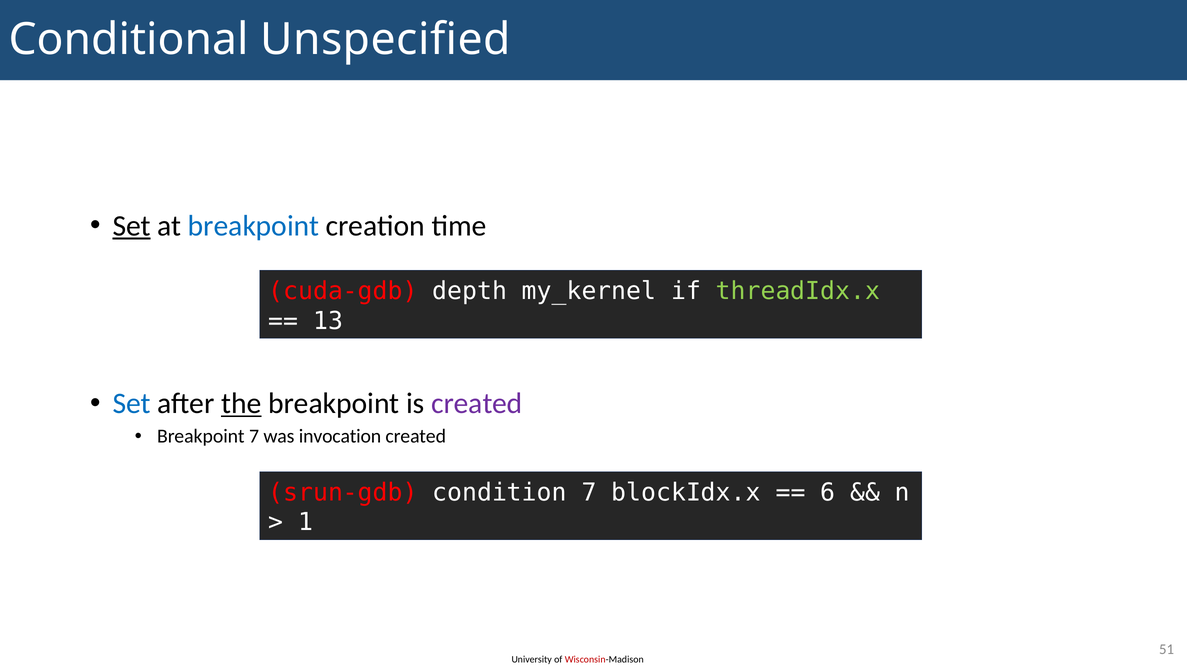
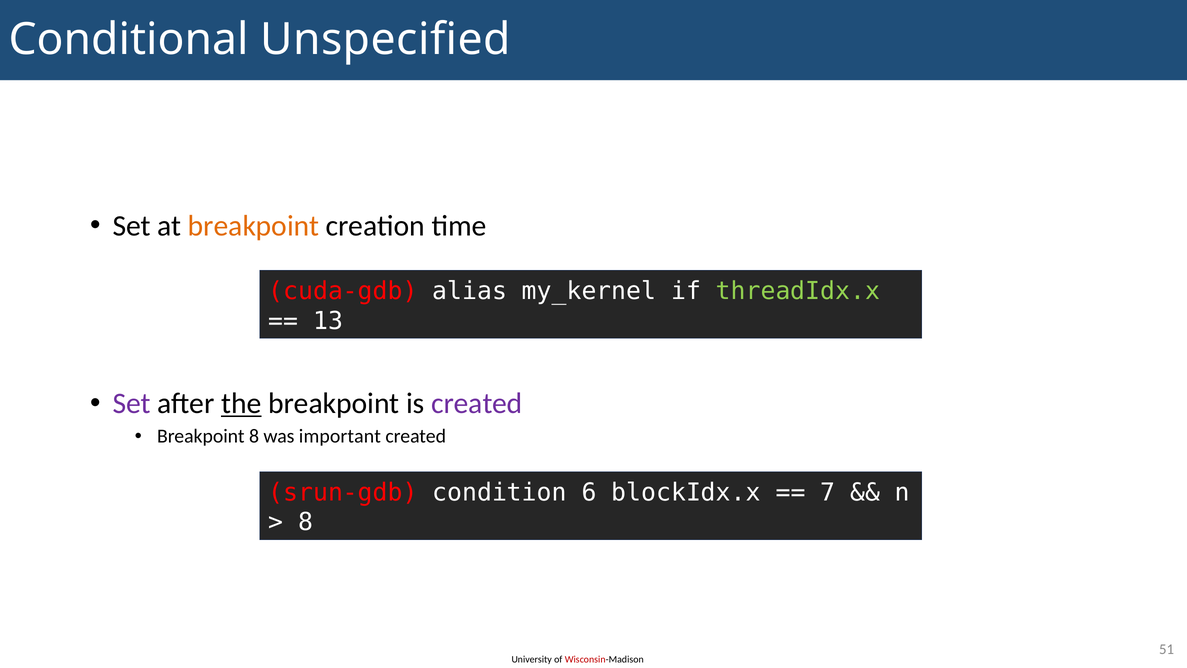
Set at (132, 226) underline: present -> none
breakpoint at (254, 226) colour: blue -> orange
depth: depth -> alias
Set at (132, 403) colour: blue -> purple
Breakpoint 7: 7 -> 8
invocation: invocation -> important
condition 7: 7 -> 6
6: 6 -> 7
1 at (306, 522): 1 -> 8
